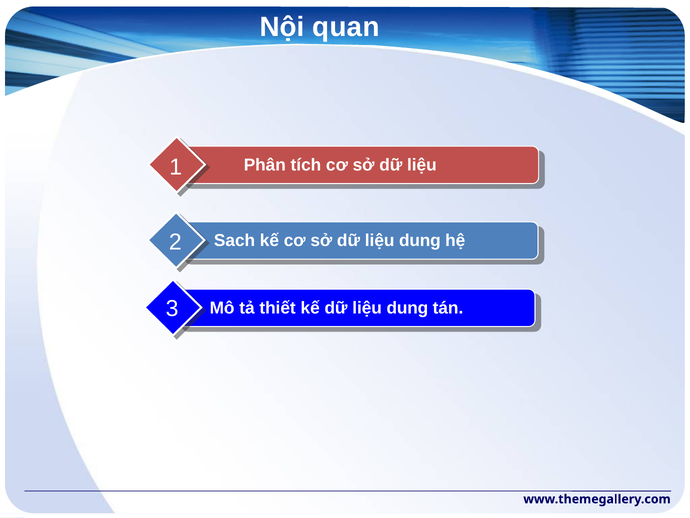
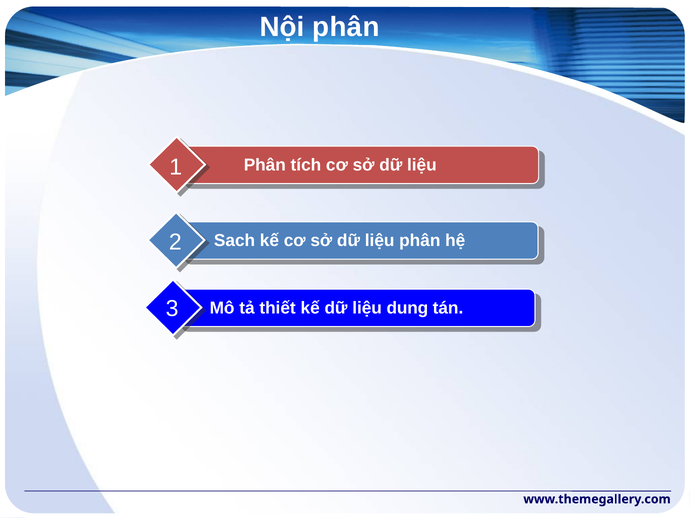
Nội quan: quan -> phân
sở dữ liệu dung: dung -> phân
